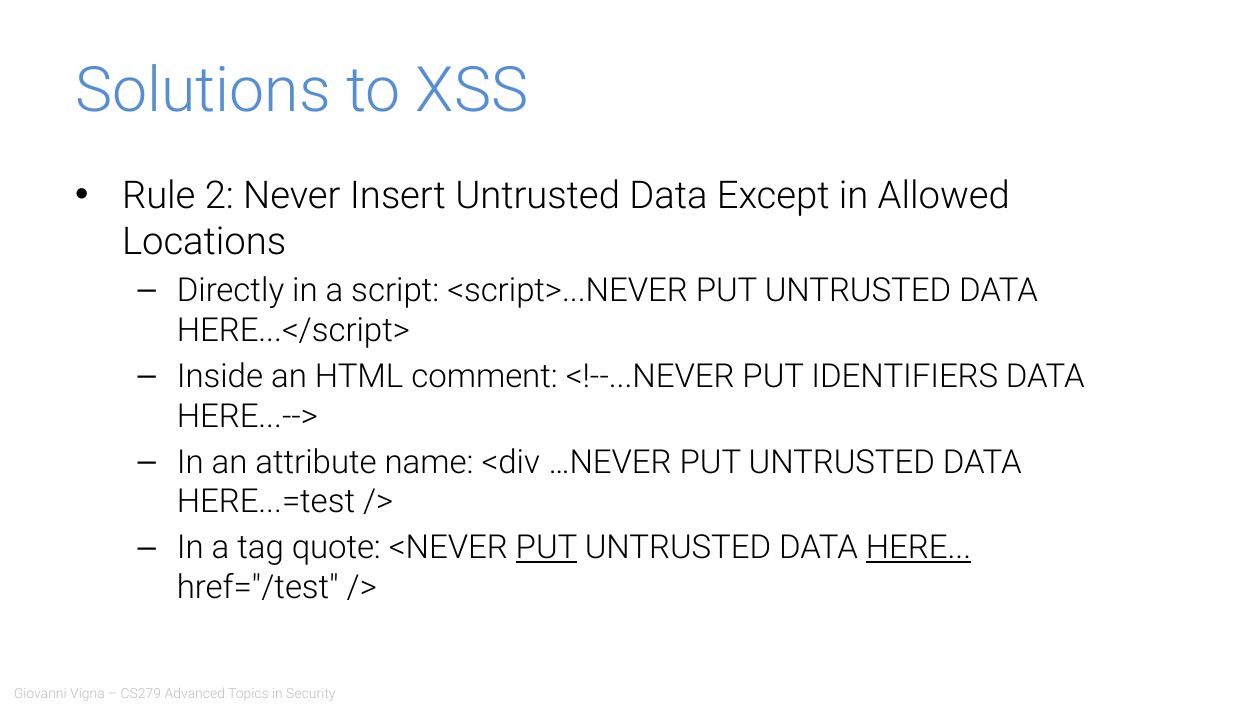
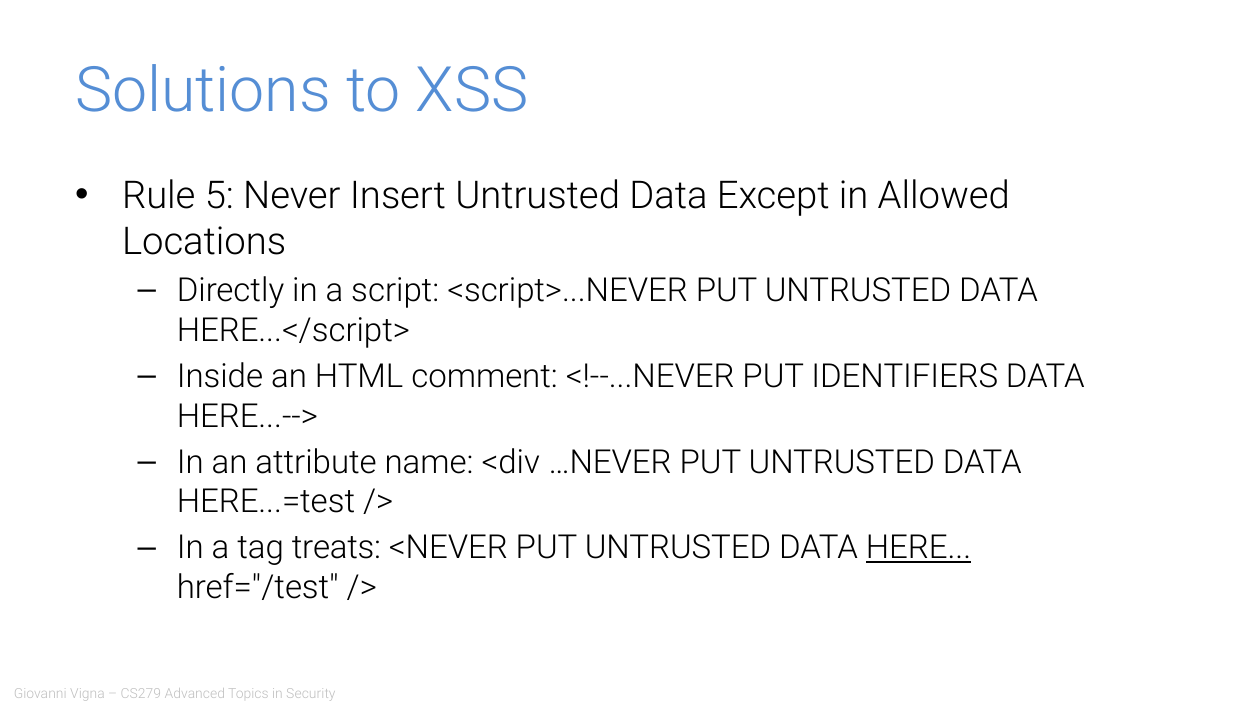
2: 2 -> 5
quote: quote -> treats
PUT at (547, 548) underline: present -> none
